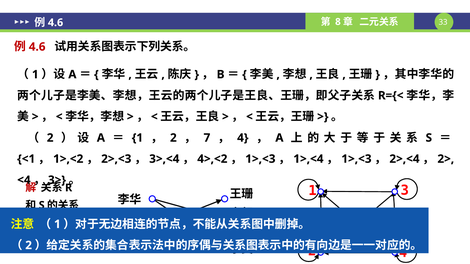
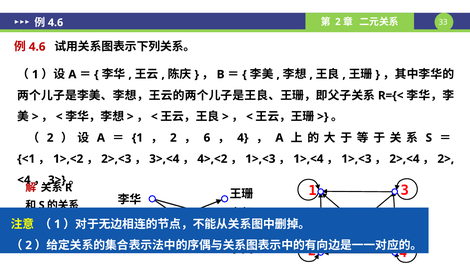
8 at (338, 22): 8 -> 2
7: 7 -> 6
